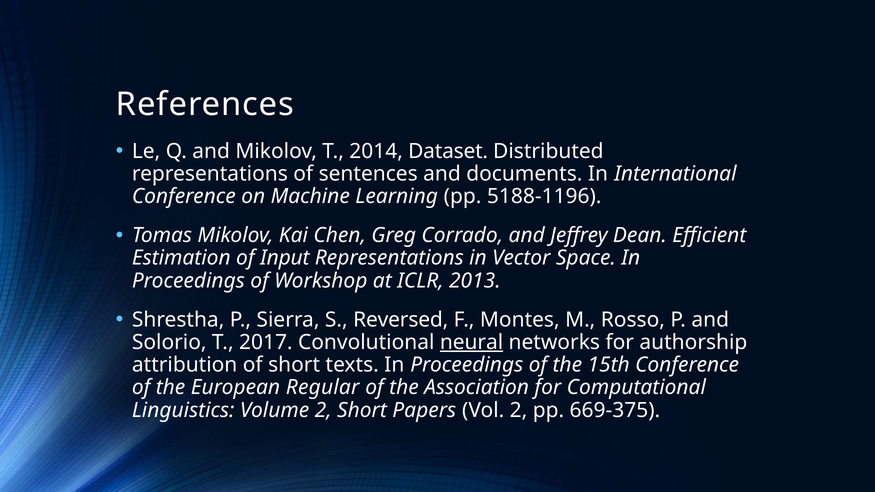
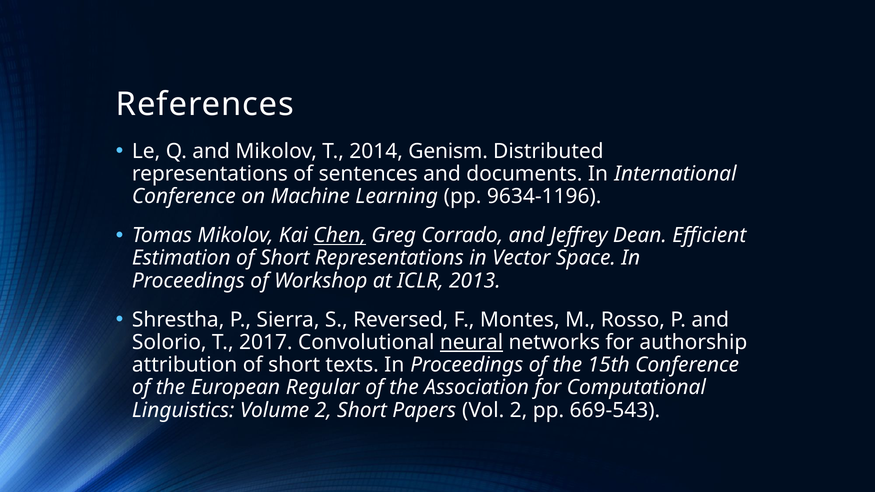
Dataset: Dataset -> Genism
5188-1196: 5188-1196 -> 9634-1196
Chen underline: none -> present
Estimation of Input: Input -> Short
669-375: 669-375 -> 669-543
